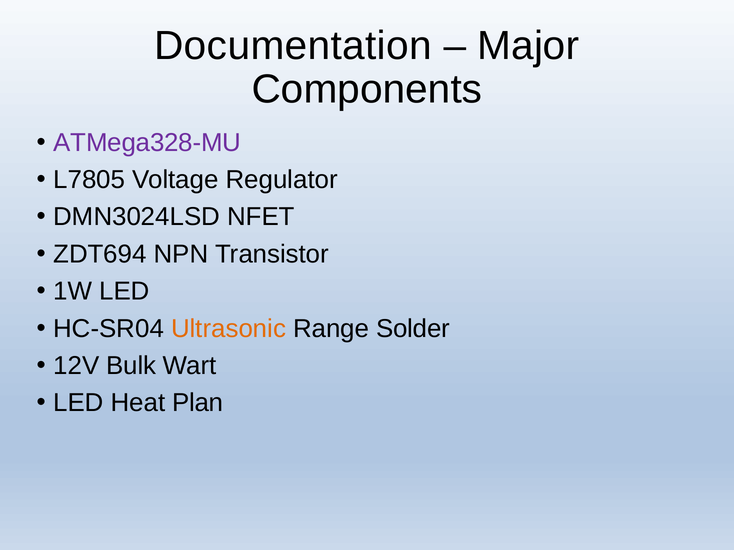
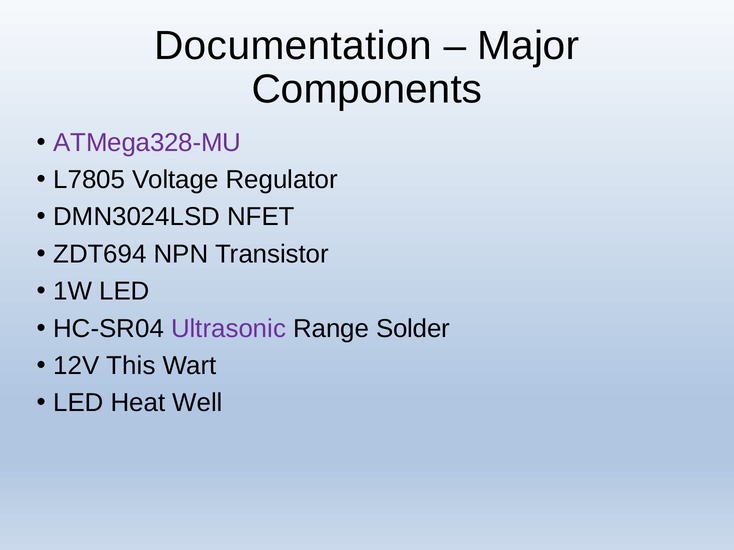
Ultrasonic colour: orange -> purple
Bulk: Bulk -> This
Plan: Plan -> Well
